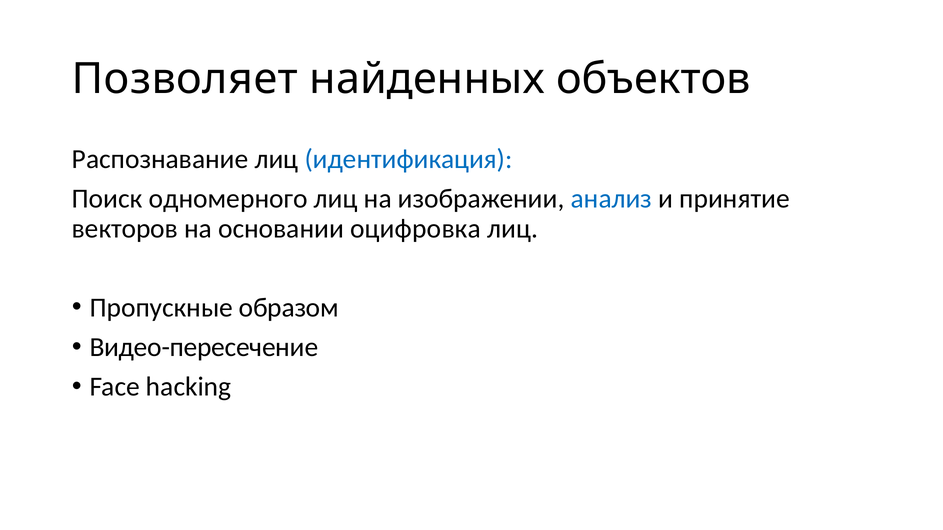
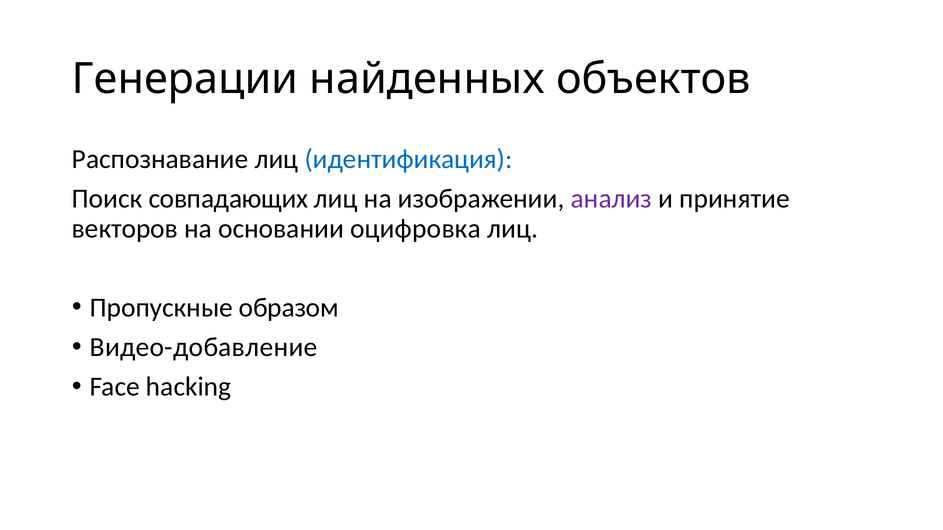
Позволяет: Позволяет -> Генерации
одномерного: одномерного -> совпадающих
анализ colour: blue -> purple
Видео-пересечение: Видео-пересечение -> Видео-добавление
